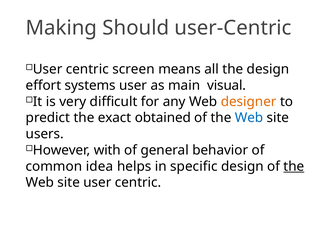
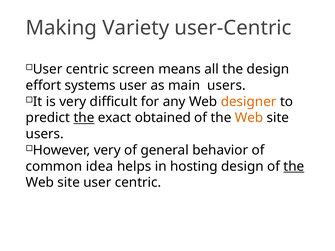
Should: Should -> Variety
main visual: visual -> users
the at (84, 118) underline: none -> present
Web at (249, 118) colour: blue -> orange
with at (107, 150): with -> very
specific: specific -> hosting
